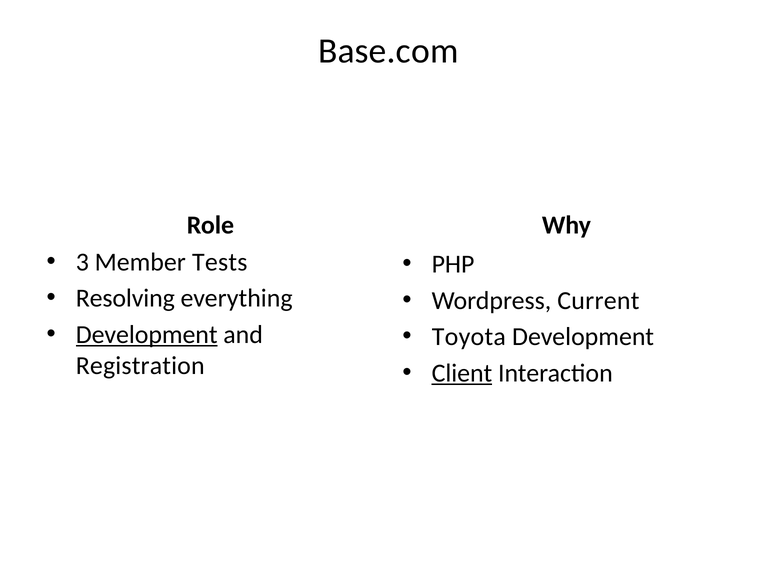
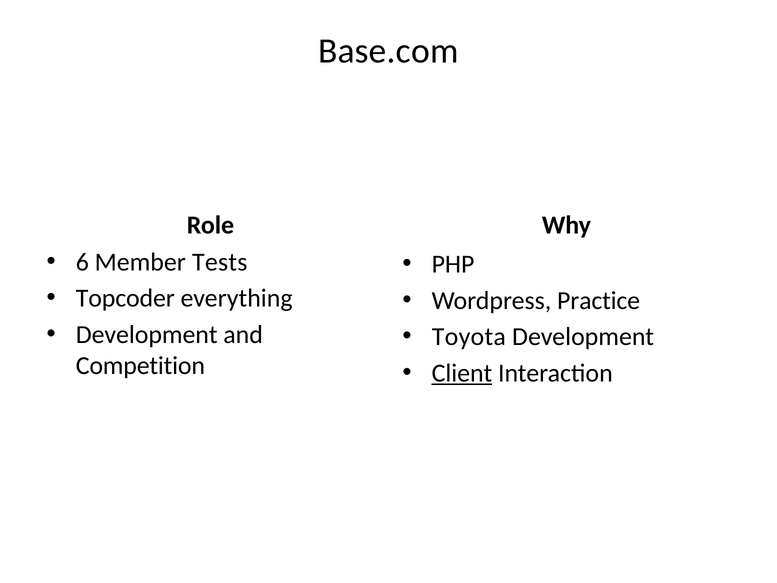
3: 3 -> 6
Resolving: Resolving -> Topcoder
Current: Current -> Practice
Development at (147, 334) underline: present -> none
Registration: Registration -> Competition
